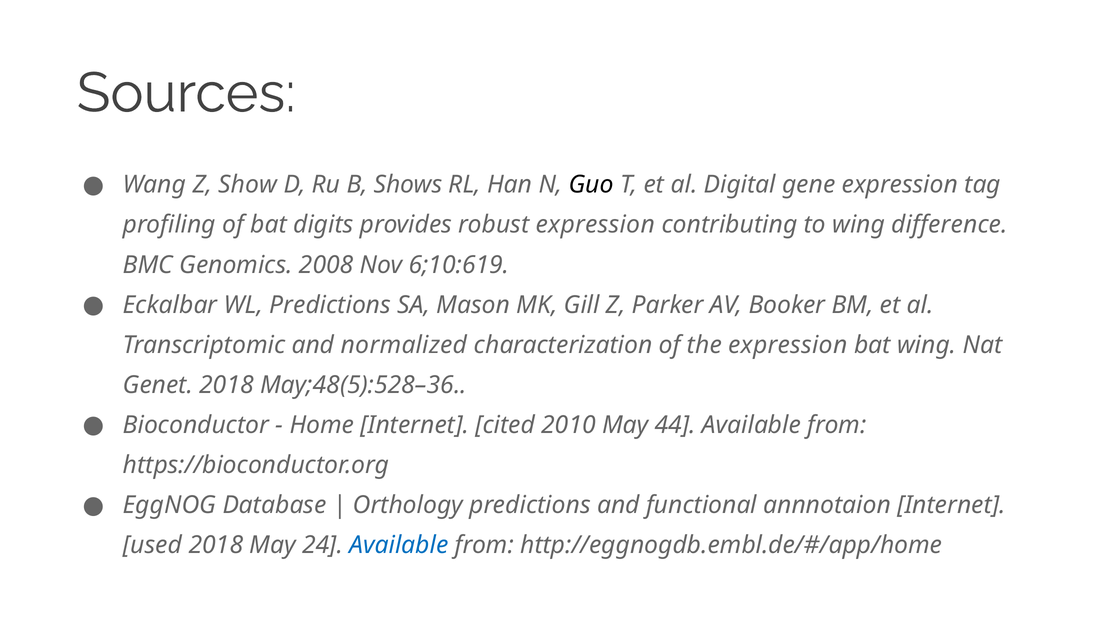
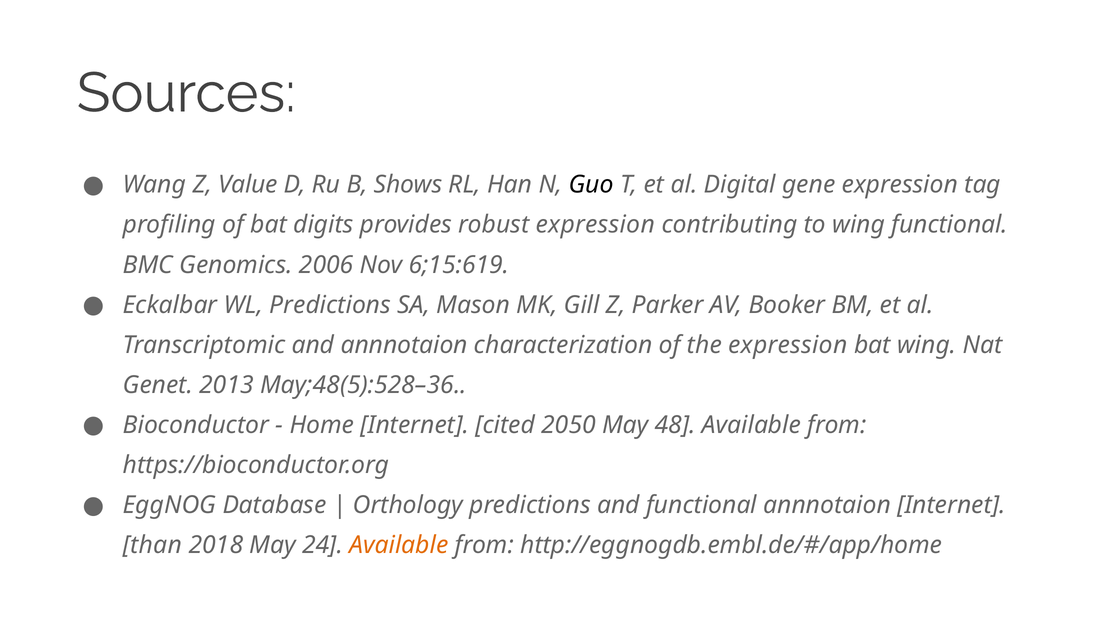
Show: Show -> Value
wing difference: difference -> functional
2008: 2008 -> 2006
6;10:619: 6;10:619 -> 6;15:619
and normalized: normalized -> annnotaion
Genet 2018: 2018 -> 2013
2010: 2010 -> 2050
44: 44 -> 48
used: used -> than
Available at (399, 546) colour: blue -> orange
